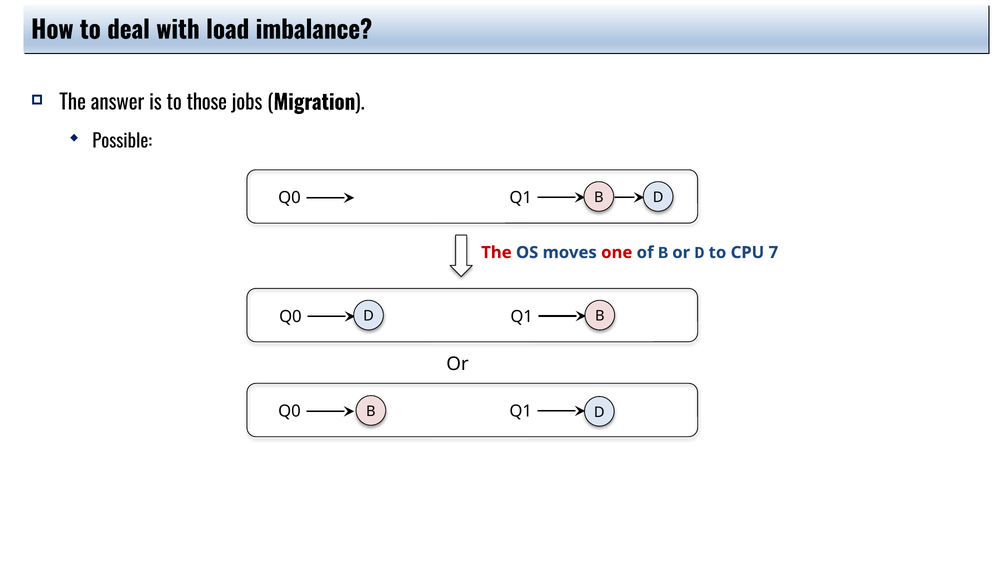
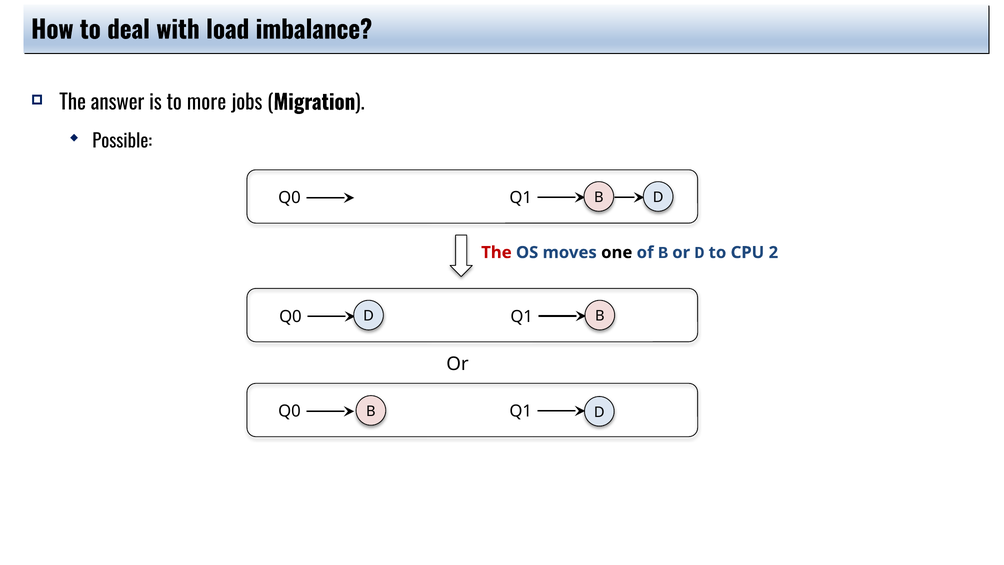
those: those -> more
one colour: red -> black
7: 7 -> 2
